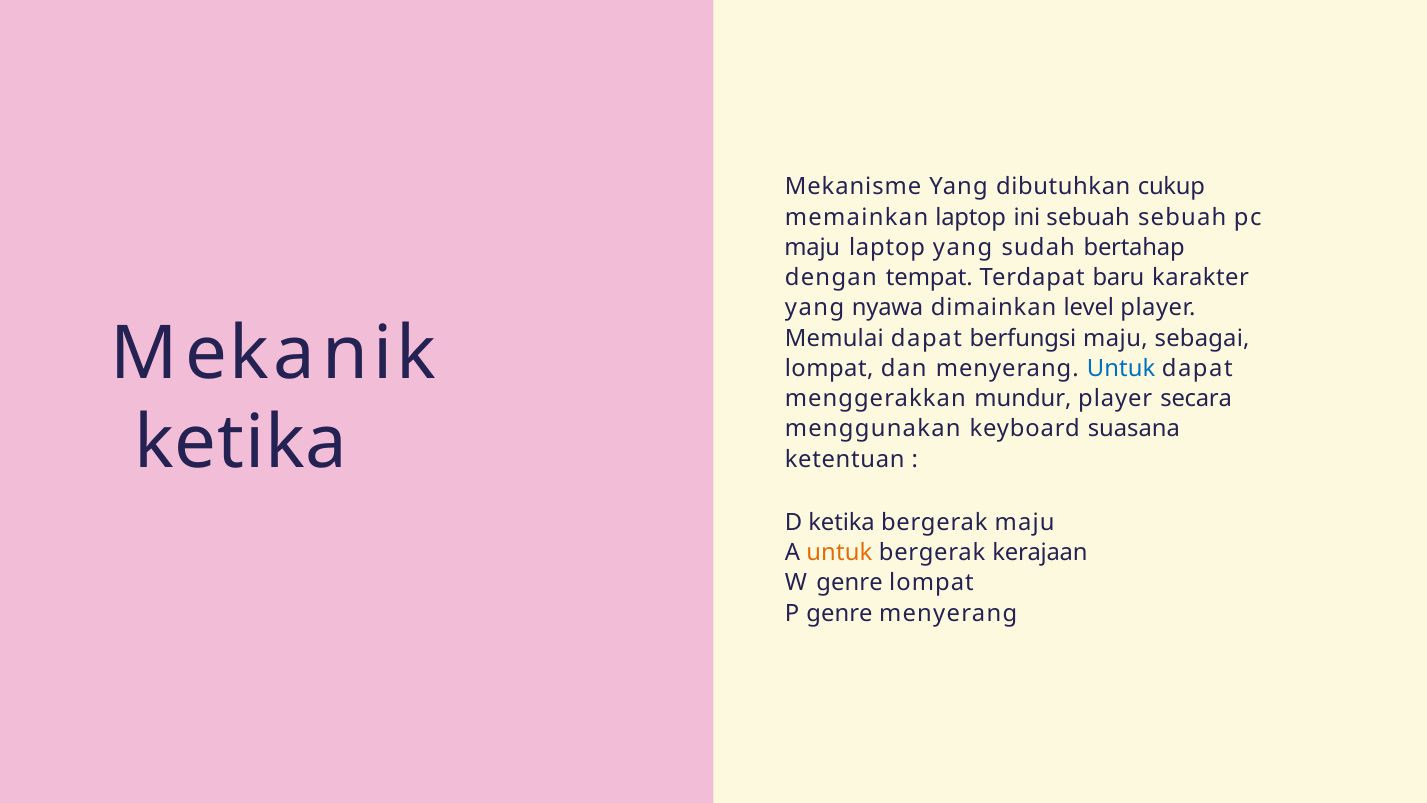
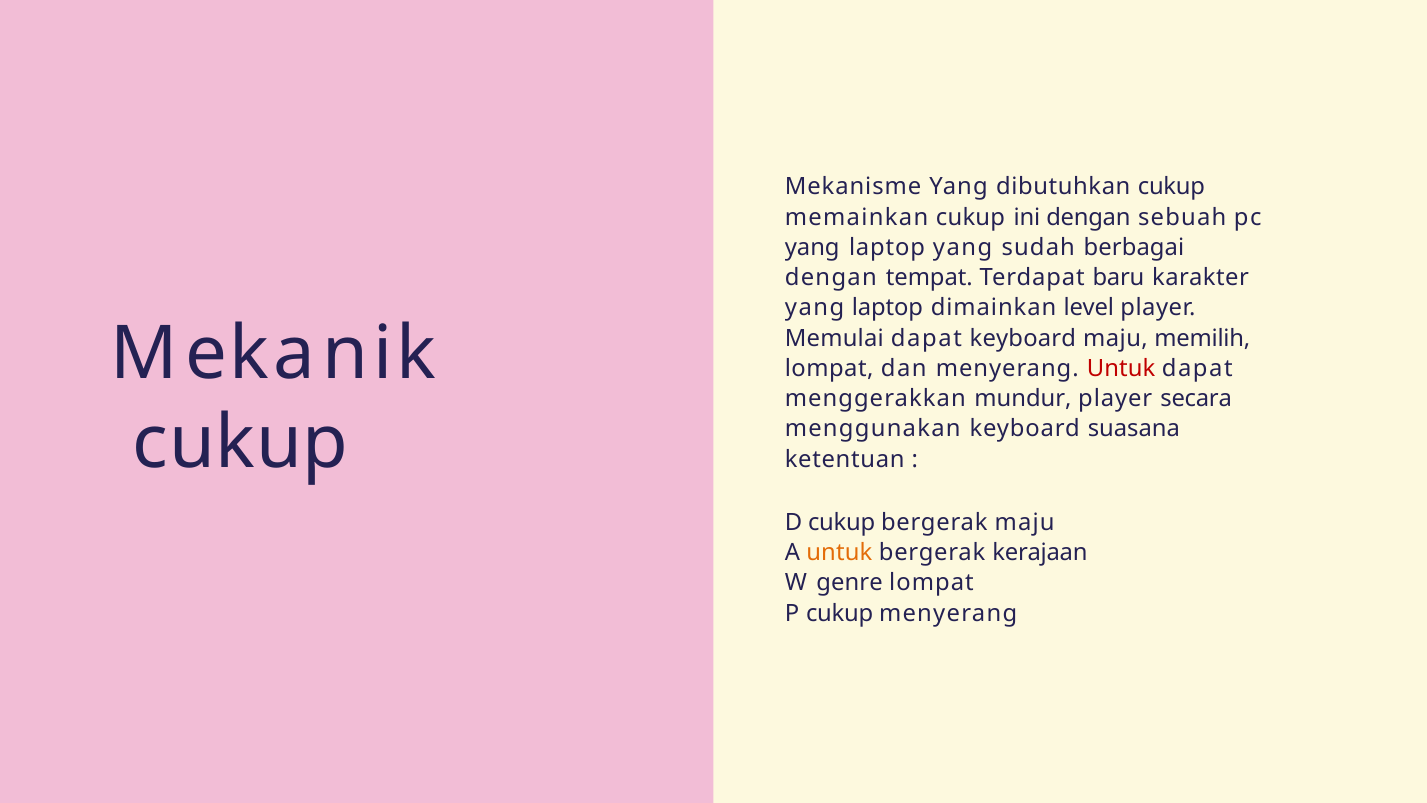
memainkan laptop: laptop -> cukup
ini sebuah: sebuah -> dengan
maju at (812, 247): maju -> yang
bertahap: bertahap -> berbagai
nyawa at (888, 308): nyawa -> laptop
dapat berfungsi: berfungsi -> keyboard
sebagai: sebagai -> memilih
Untuk at (1121, 368) colour: blue -> red
ketika at (241, 443): ketika -> cukup
D ketika: ketika -> cukup
P genre: genre -> cukup
